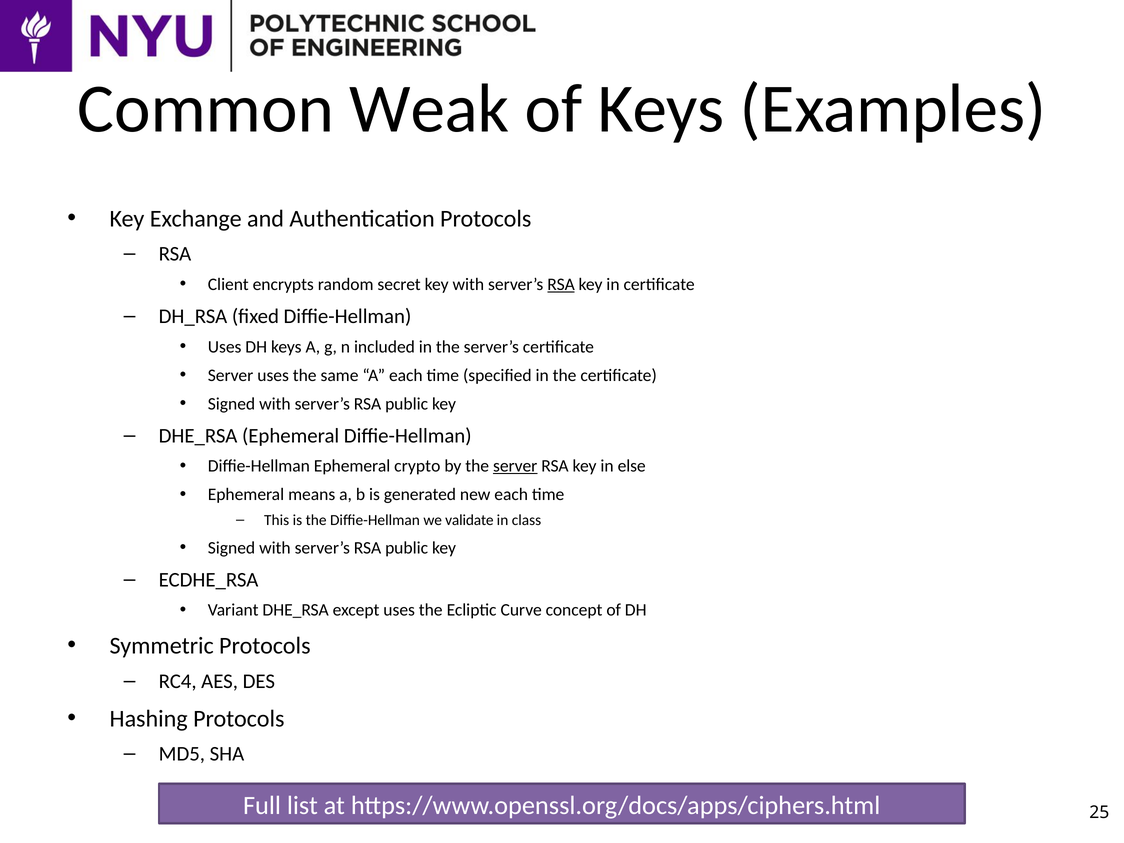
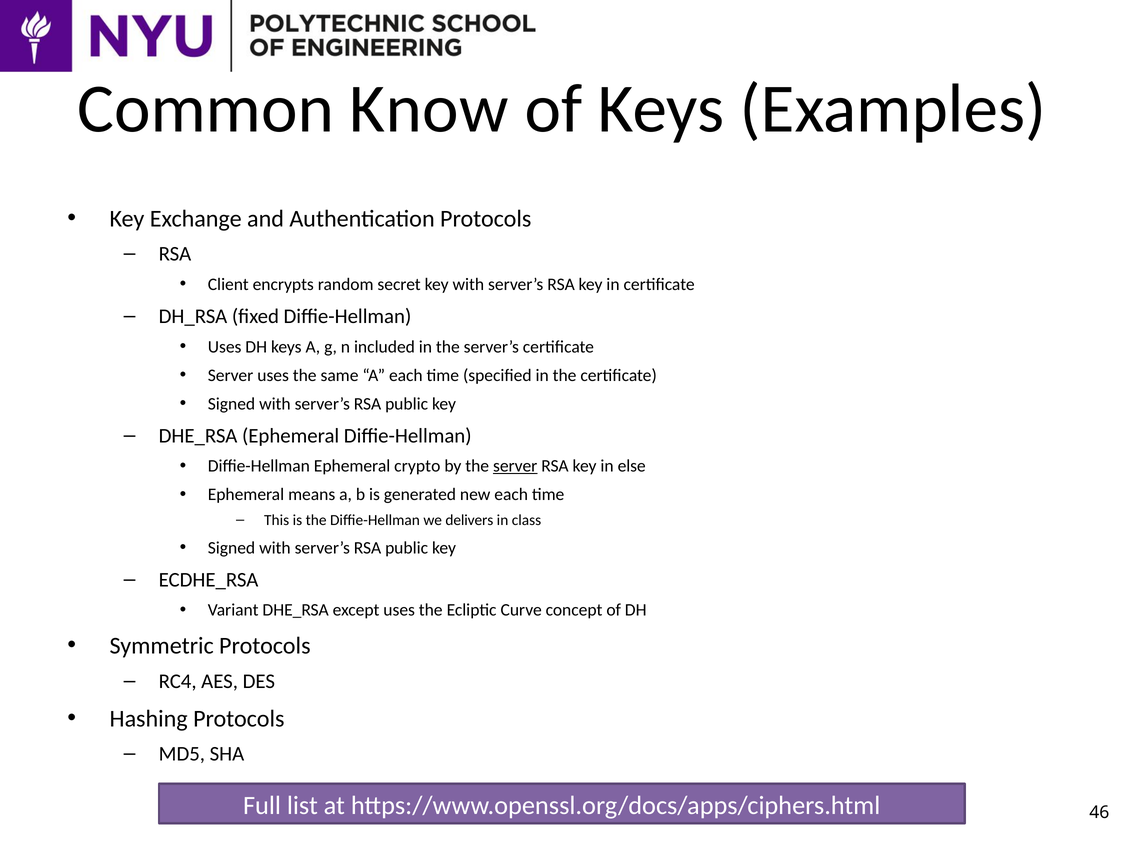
Weak: Weak -> Know
RSA at (561, 284) underline: present -> none
validate: validate -> delivers
25: 25 -> 46
